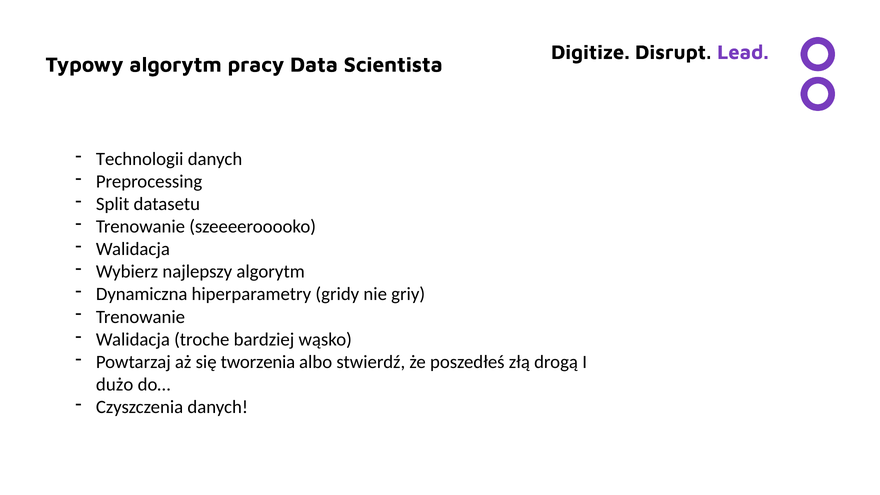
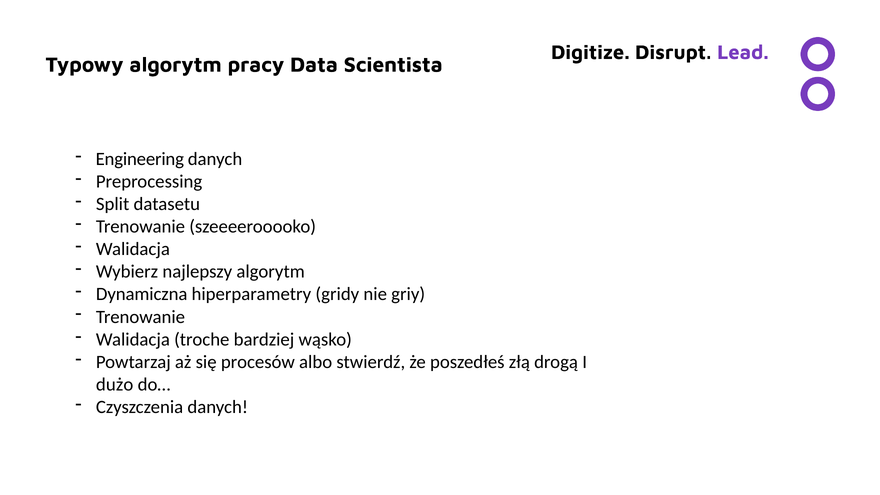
Technologii: Technologii -> Engineering
tworzenia: tworzenia -> procesów
